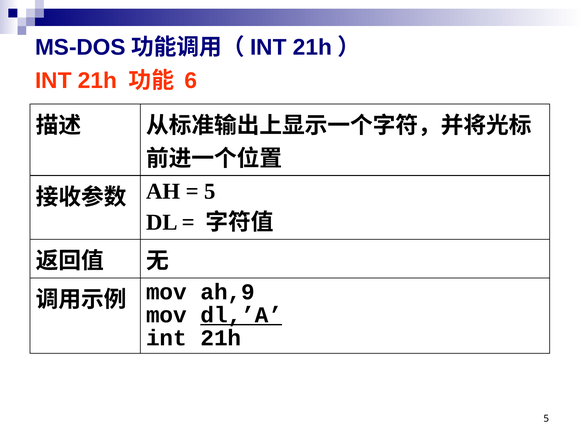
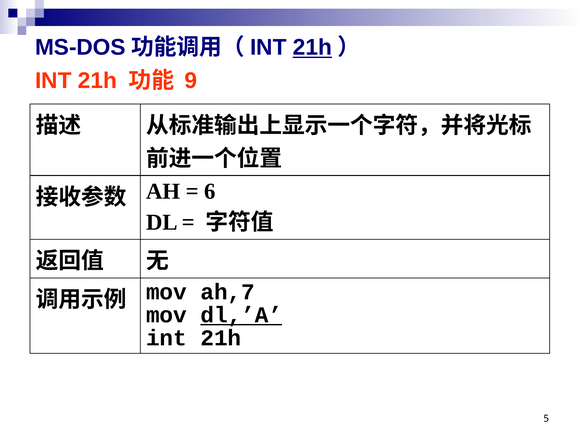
21h at (312, 48) underline: none -> present
6: 6 -> 9
5 at (210, 191): 5 -> 6
ah,9: ah,9 -> ah,7
